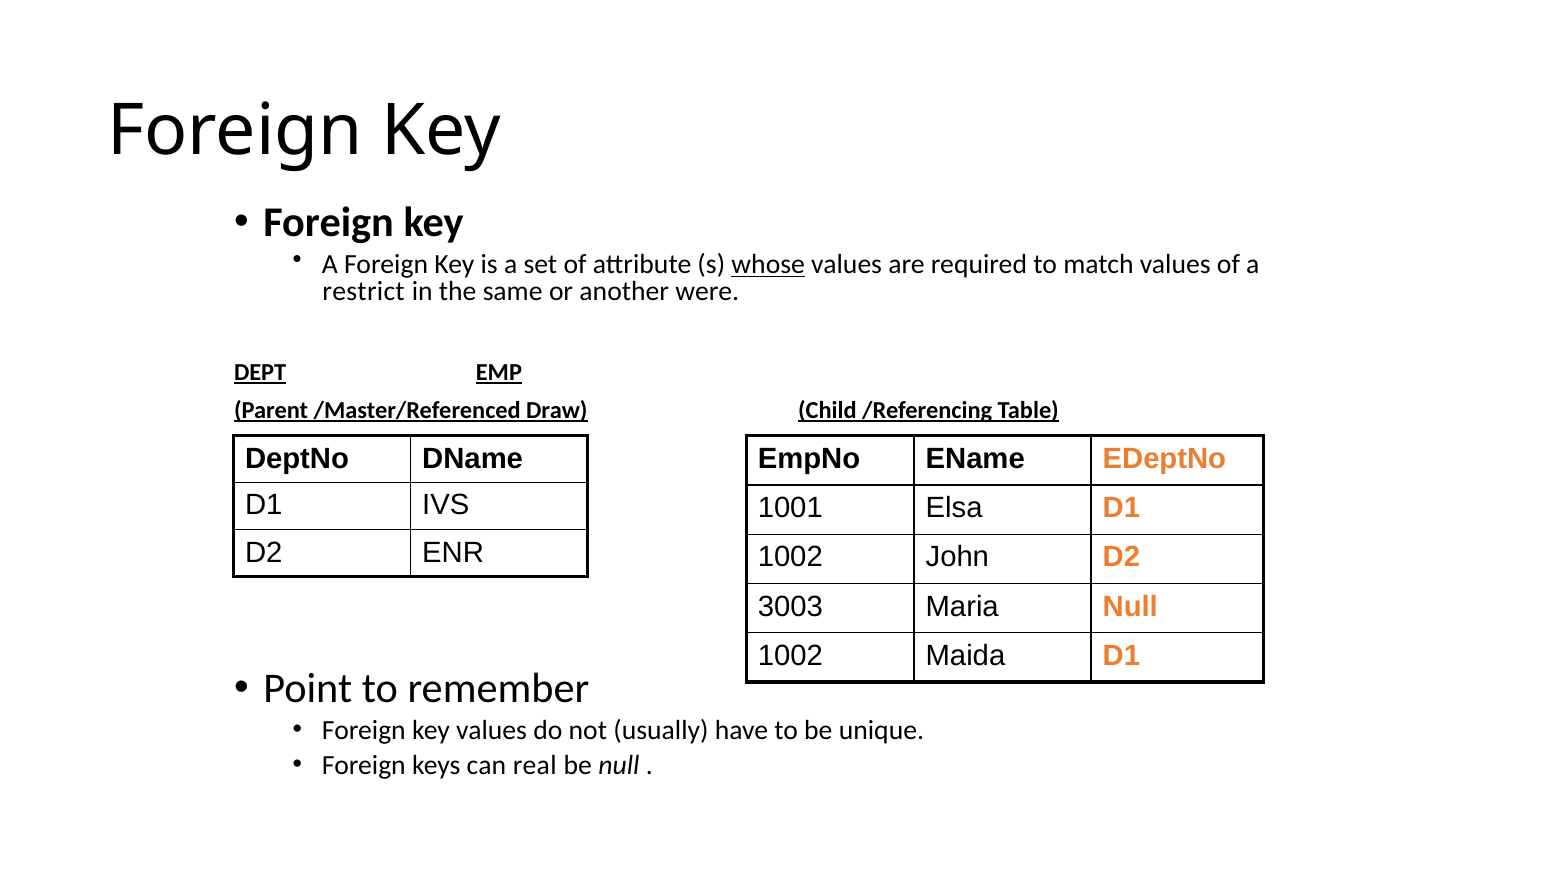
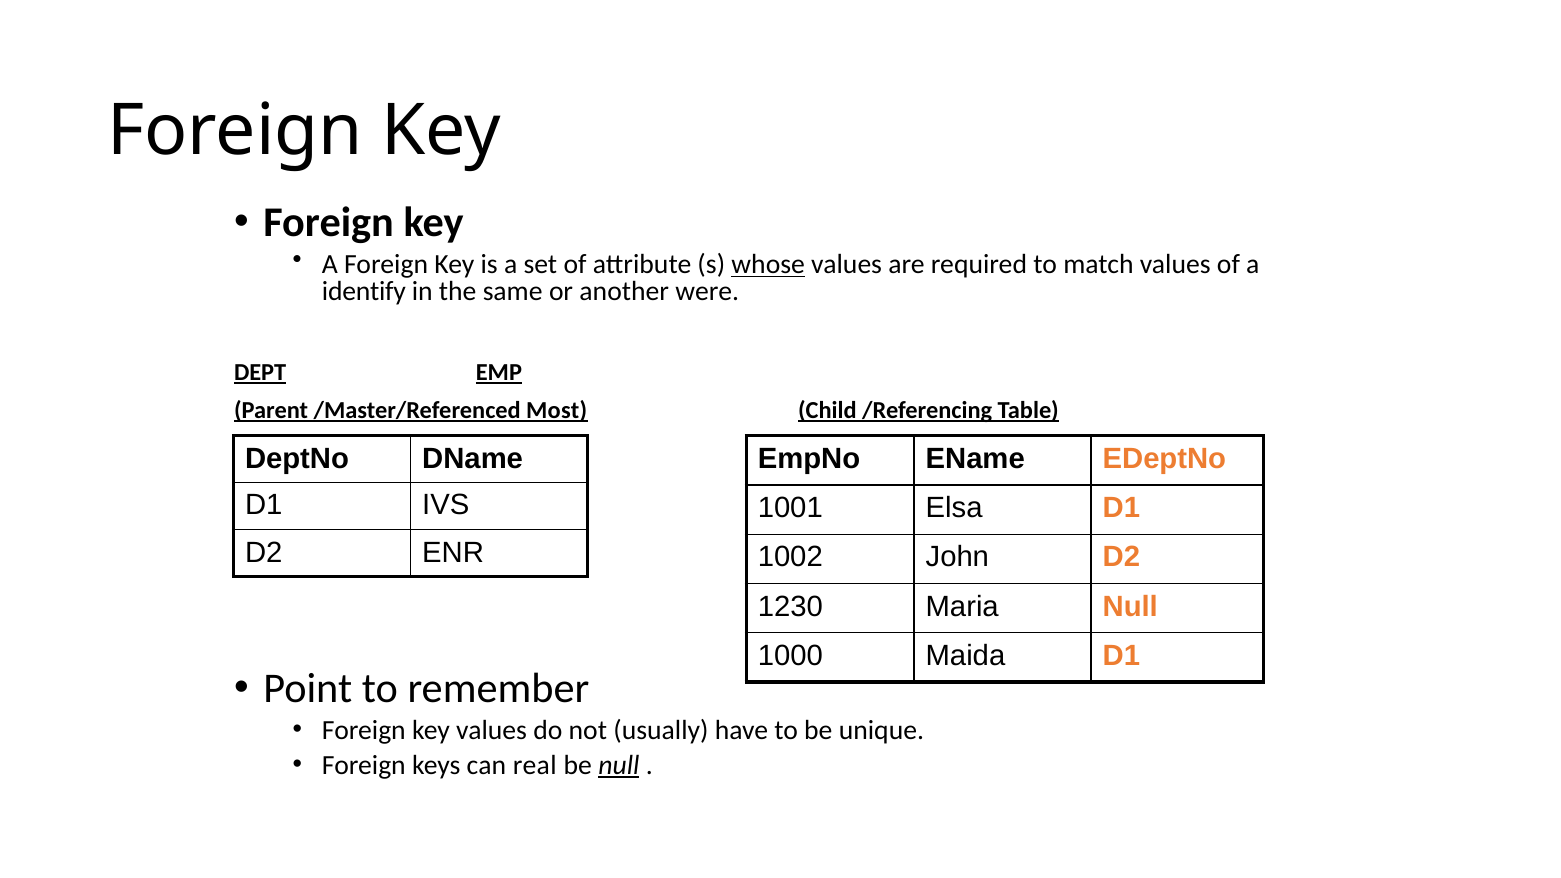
restrict: restrict -> identify
Draw: Draw -> Most
3003: 3003 -> 1230
1002 at (790, 656): 1002 -> 1000
null at (619, 765) underline: none -> present
